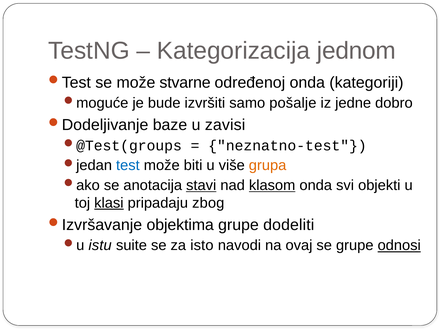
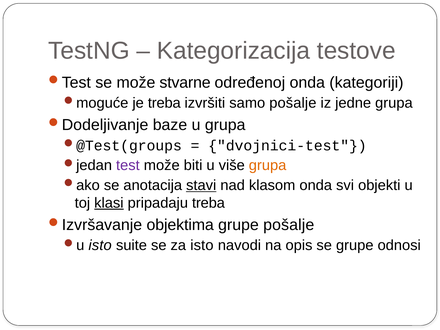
jednom: jednom -> testove
je bude: bude -> treba
jedne dobro: dobro -> grupa
u zavisi: zavisi -> grupa
neznatno-test: neznatno-test -> dvojnici-test
test colour: blue -> purple
klasom underline: present -> none
pripadaju zbog: zbog -> treba
grupe dodeliti: dodeliti -> pošalje
istu at (100, 245): istu -> isto
ovaj: ovaj -> opis
odnosi underline: present -> none
